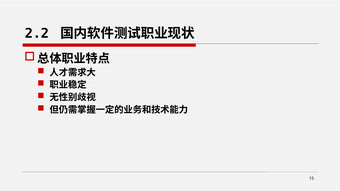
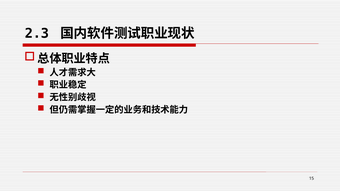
2.2: 2.2 -> 2.3
